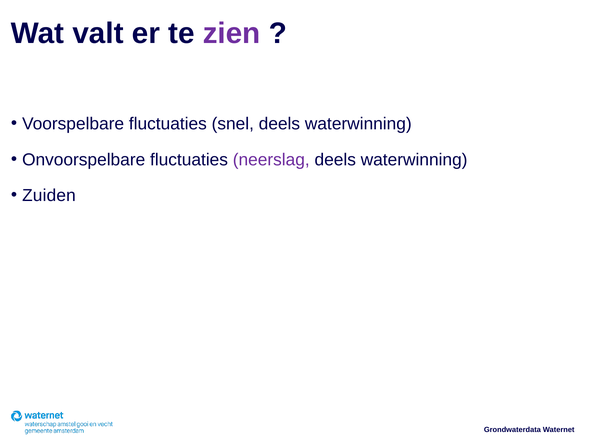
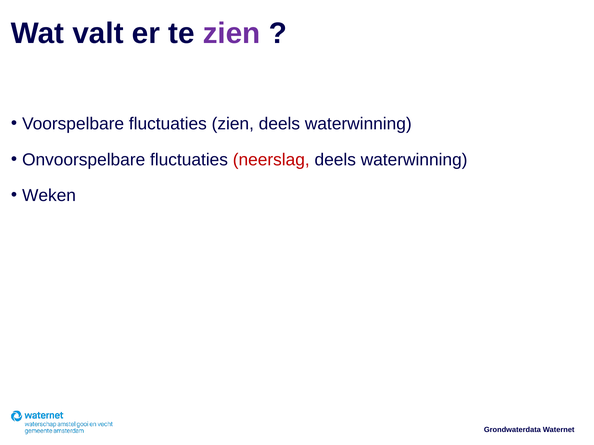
fluctuaties snel: snel -> zien
neerslag colour: purple -> red
Zuiden: Zuiden -> Weken
